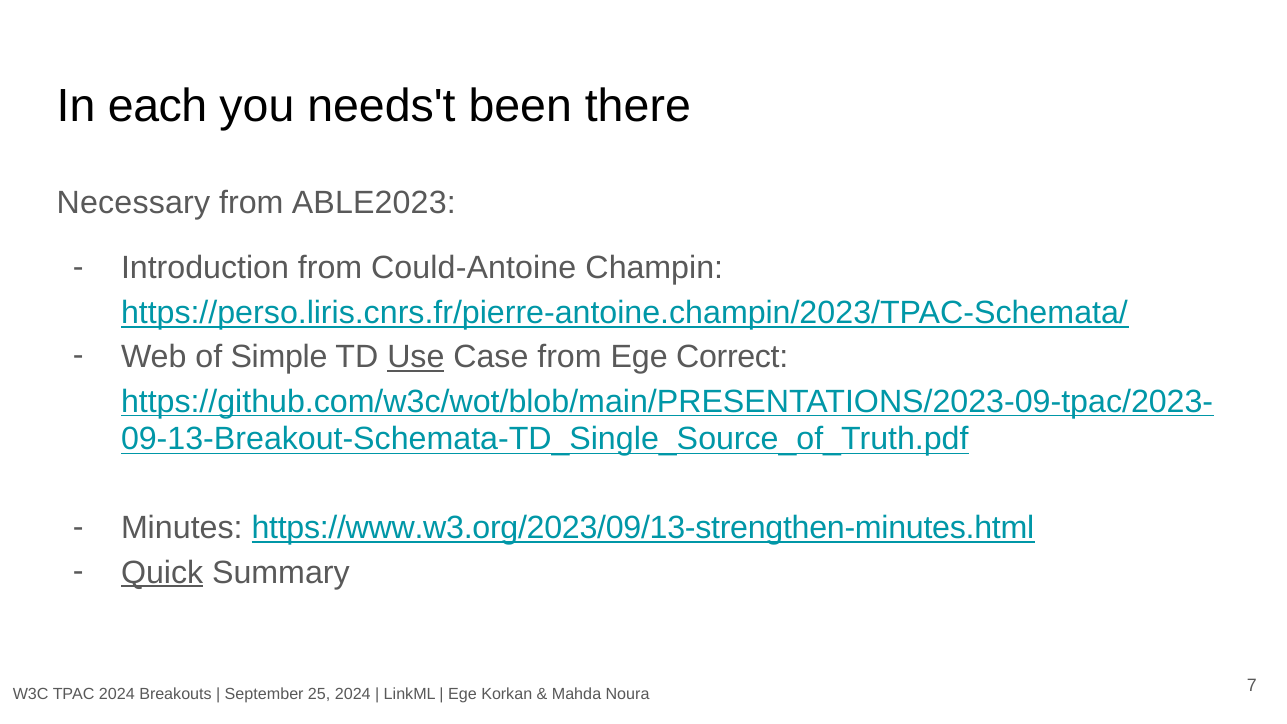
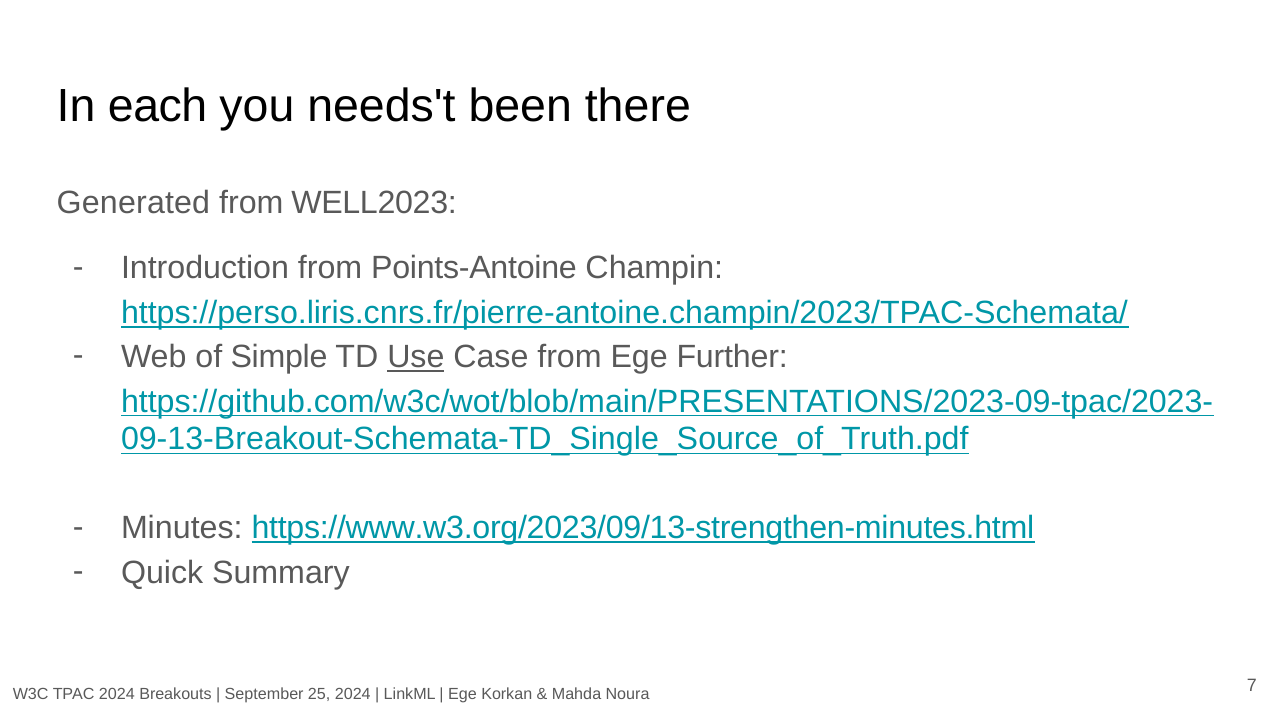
Necessary: Necessary -> Generated
ABLE2023: ABLE2023 -> WELL2023
Could-Antoine: Could-Antoine -> Points-Antoine
Correct: Correct -> Further
Quick underline: present -> none
